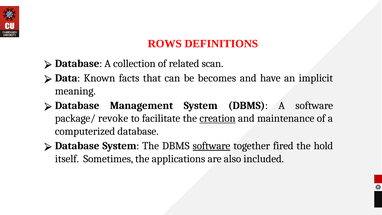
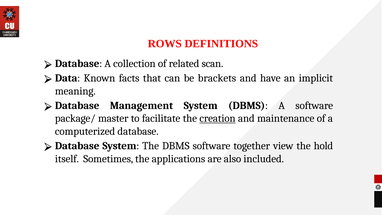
becomes: becomes -> brackets
revoke: revoke -> master
software at (211, 146) underline: present -> none
fired: fired -> view
